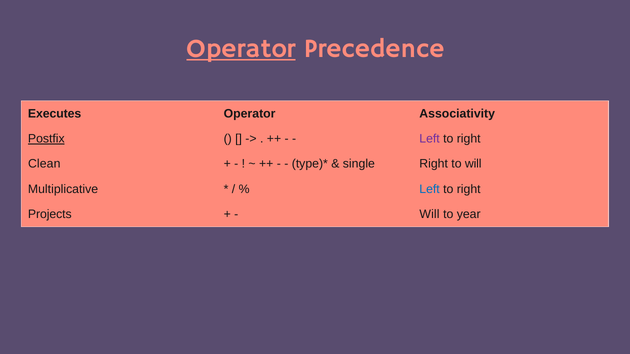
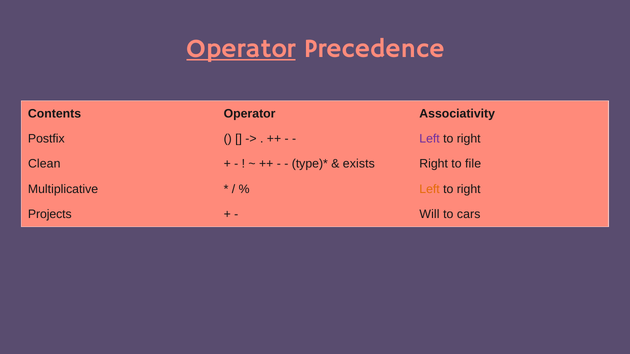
Executes: Executes -> Contents
Postfix underline: present -> none
single: single -> exists
to will: will -> file
Left at (430, 189) colour: blue -> orange
year: year -> cars
